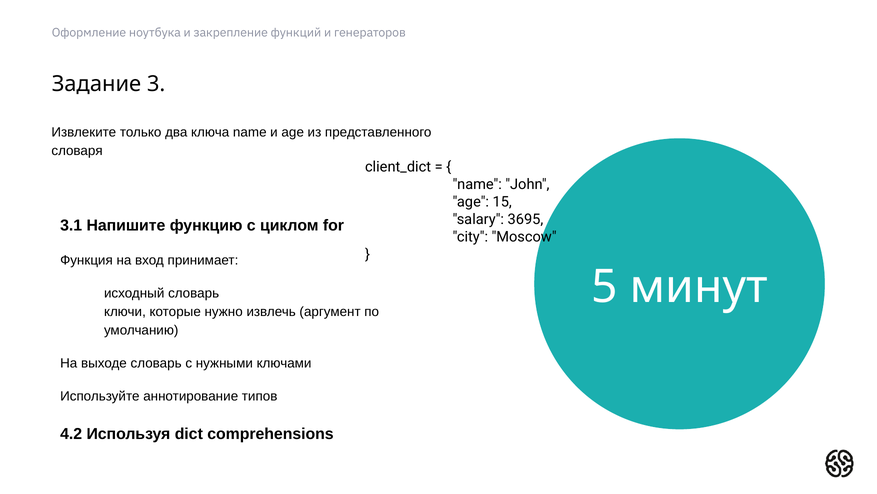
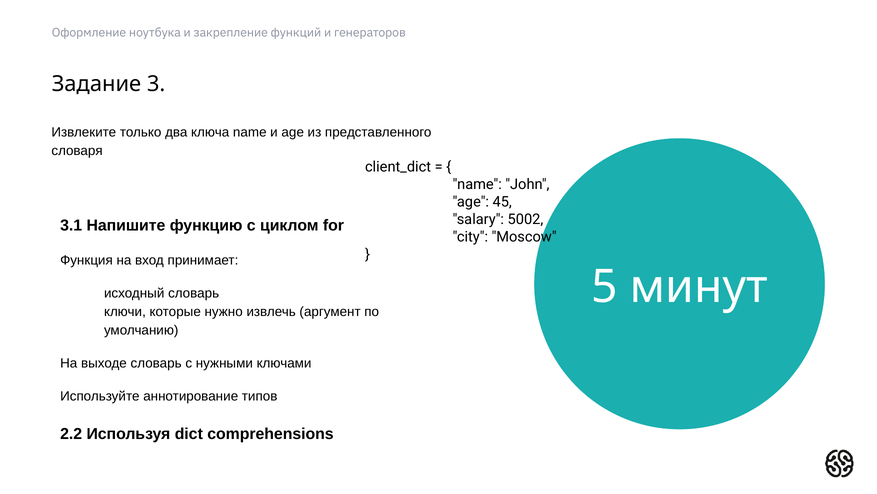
15: 15 -> 45
3695: 3695 -> 5002
4.2: 4.2 -> 2.2
